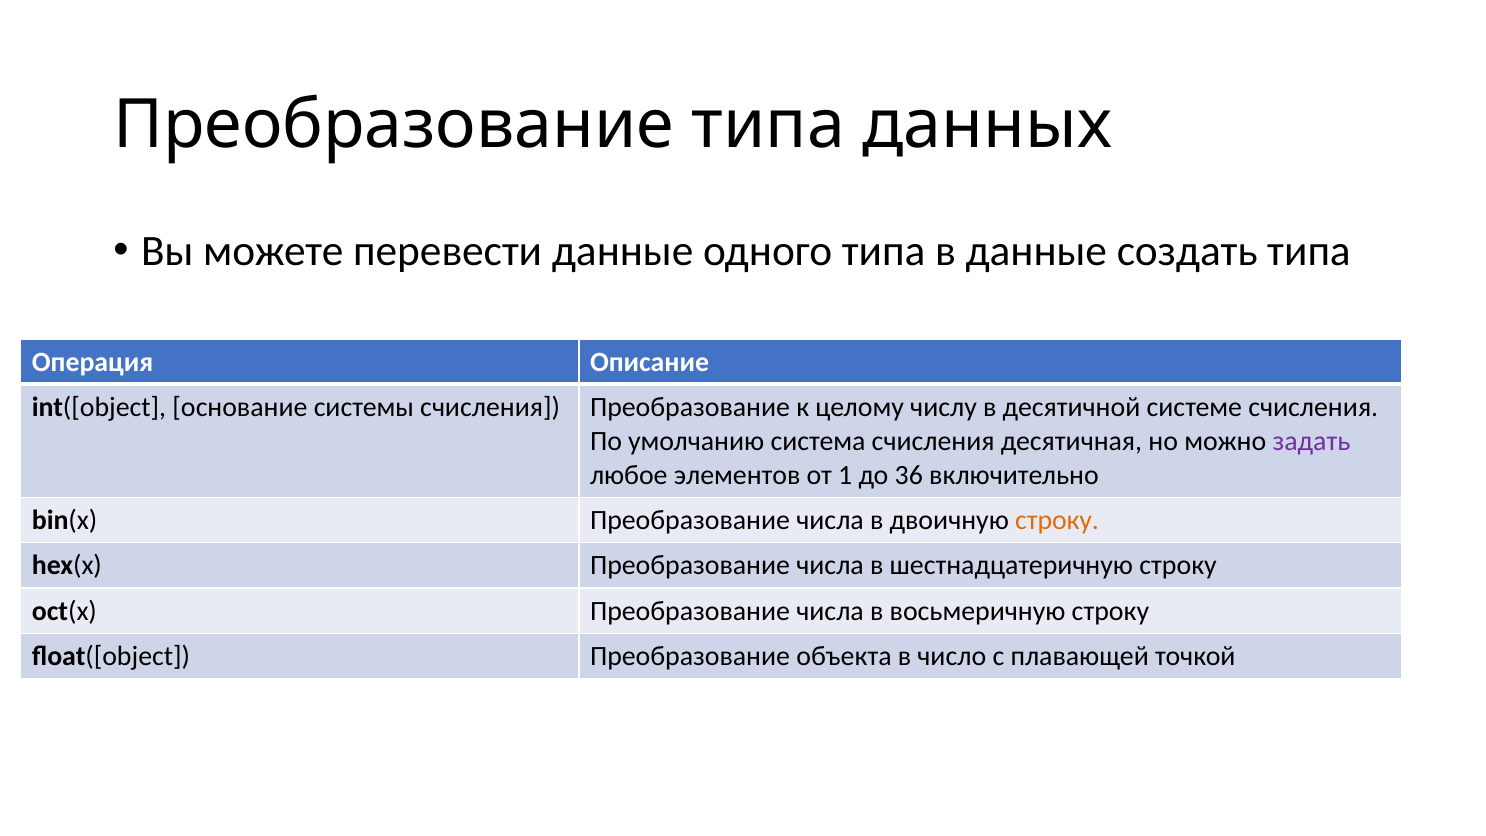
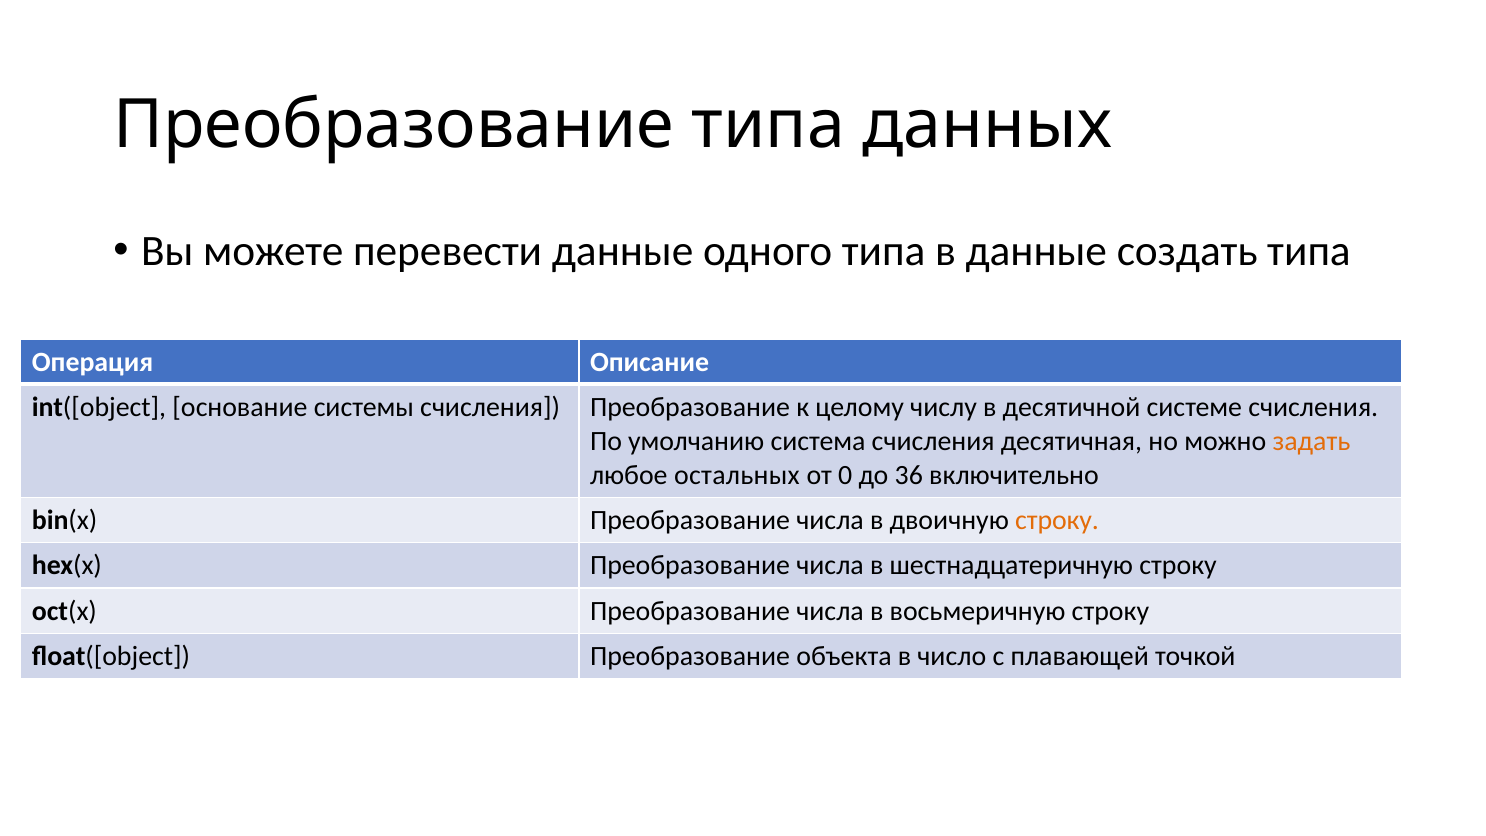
задать colour: purple -> orange
элементов: элементов -> остальных
1: 1 -> 0
